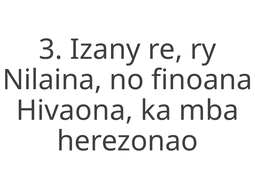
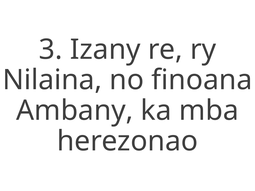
Hivaona: Hivaona -> Ambany
